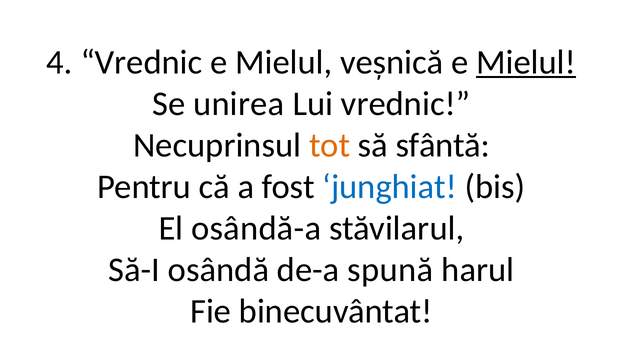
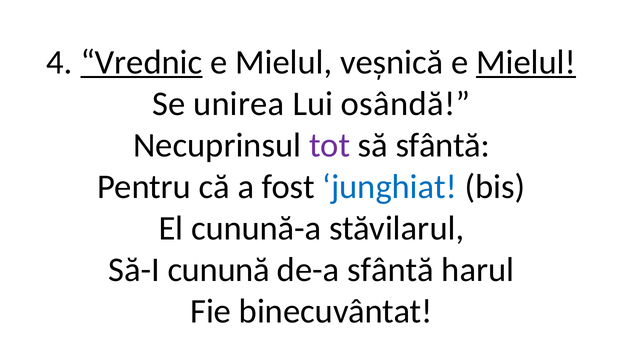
Vrednic at (141, 62) underline: none -> present
Lui vrednic: vrednic -> osândă
tot colour: orange -> purple
osândă-a: osândă-a -> cunună-a
osândă: osândă -> cunună
de-a spună: spună -> sfântă
